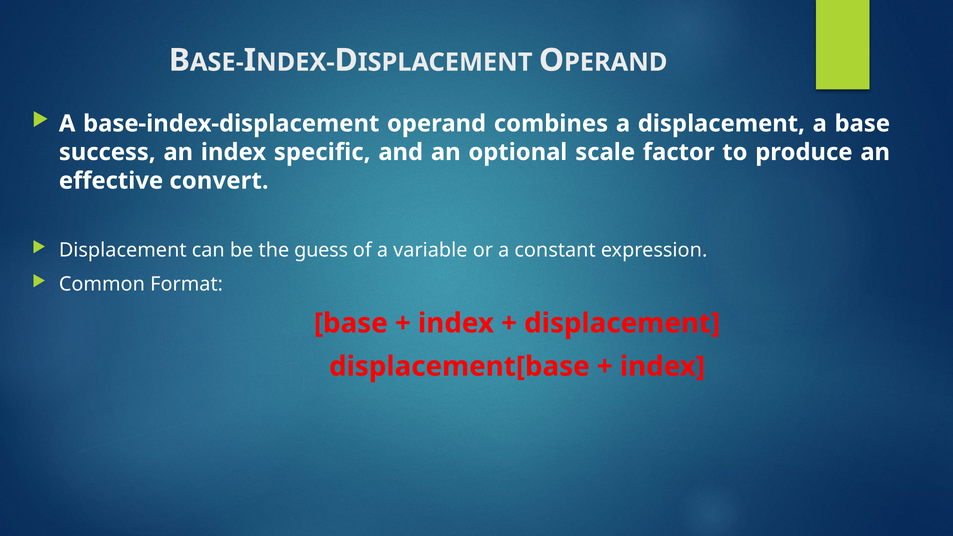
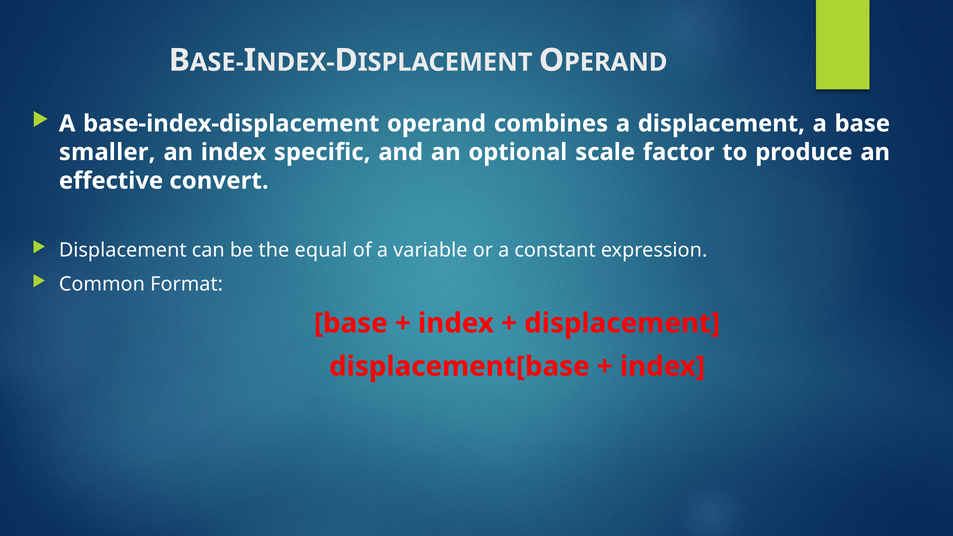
success: success -> smaller
guess: guess -> equal
